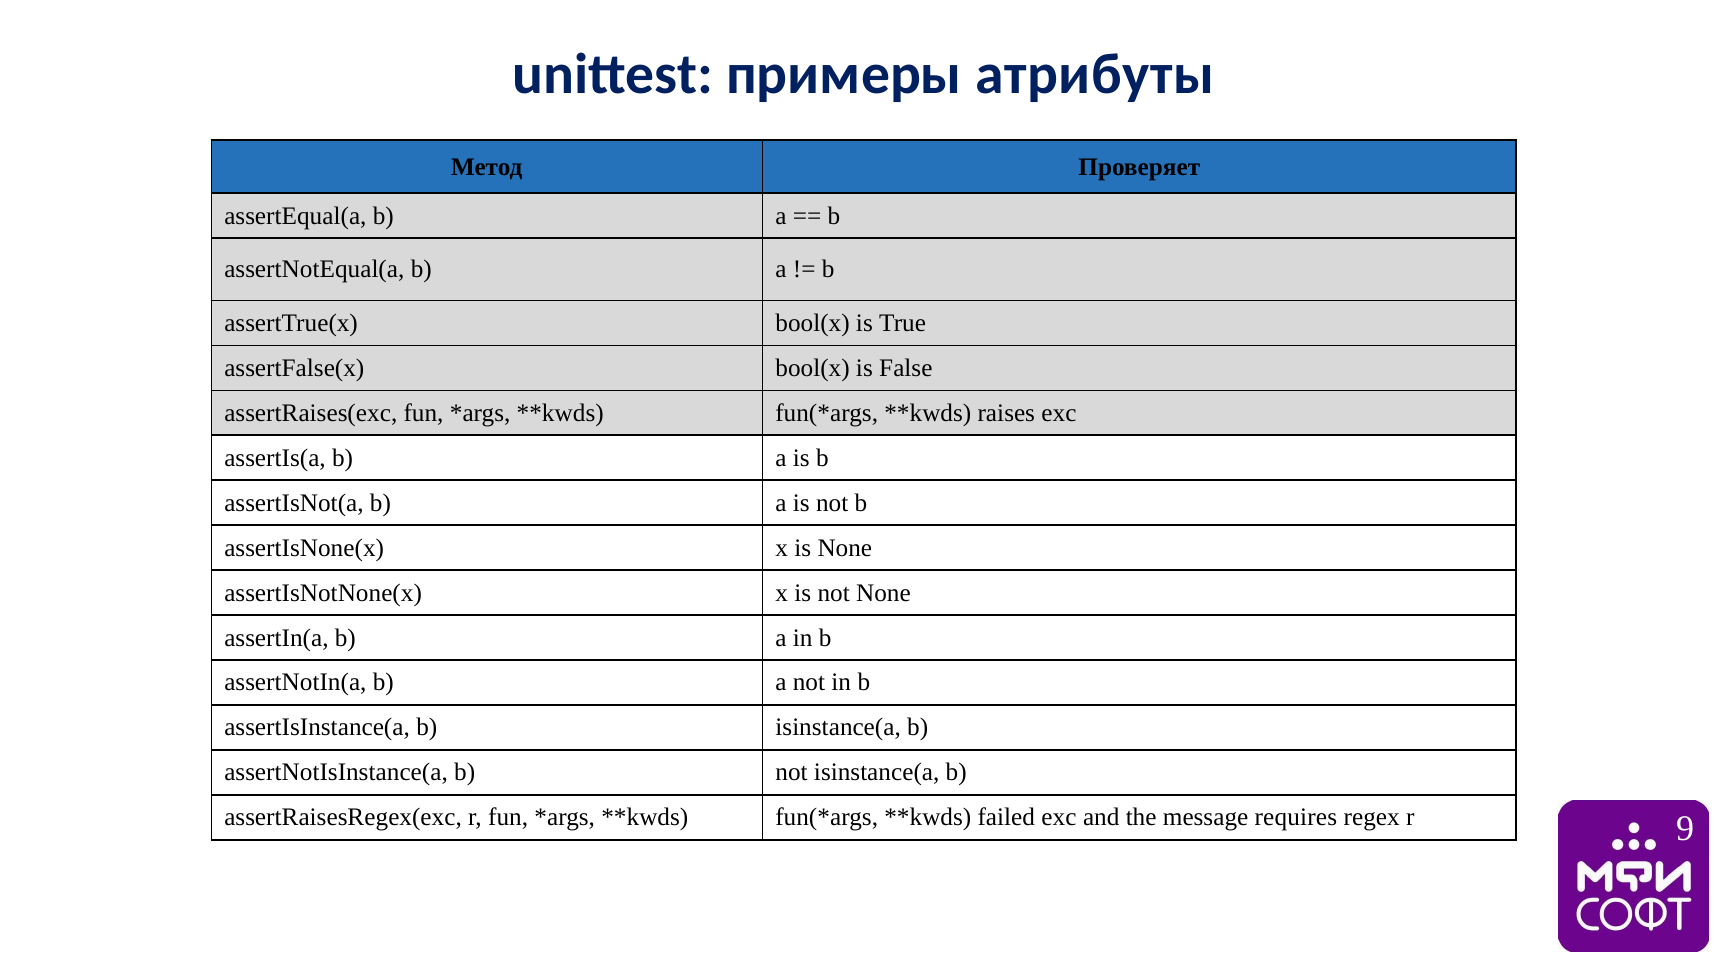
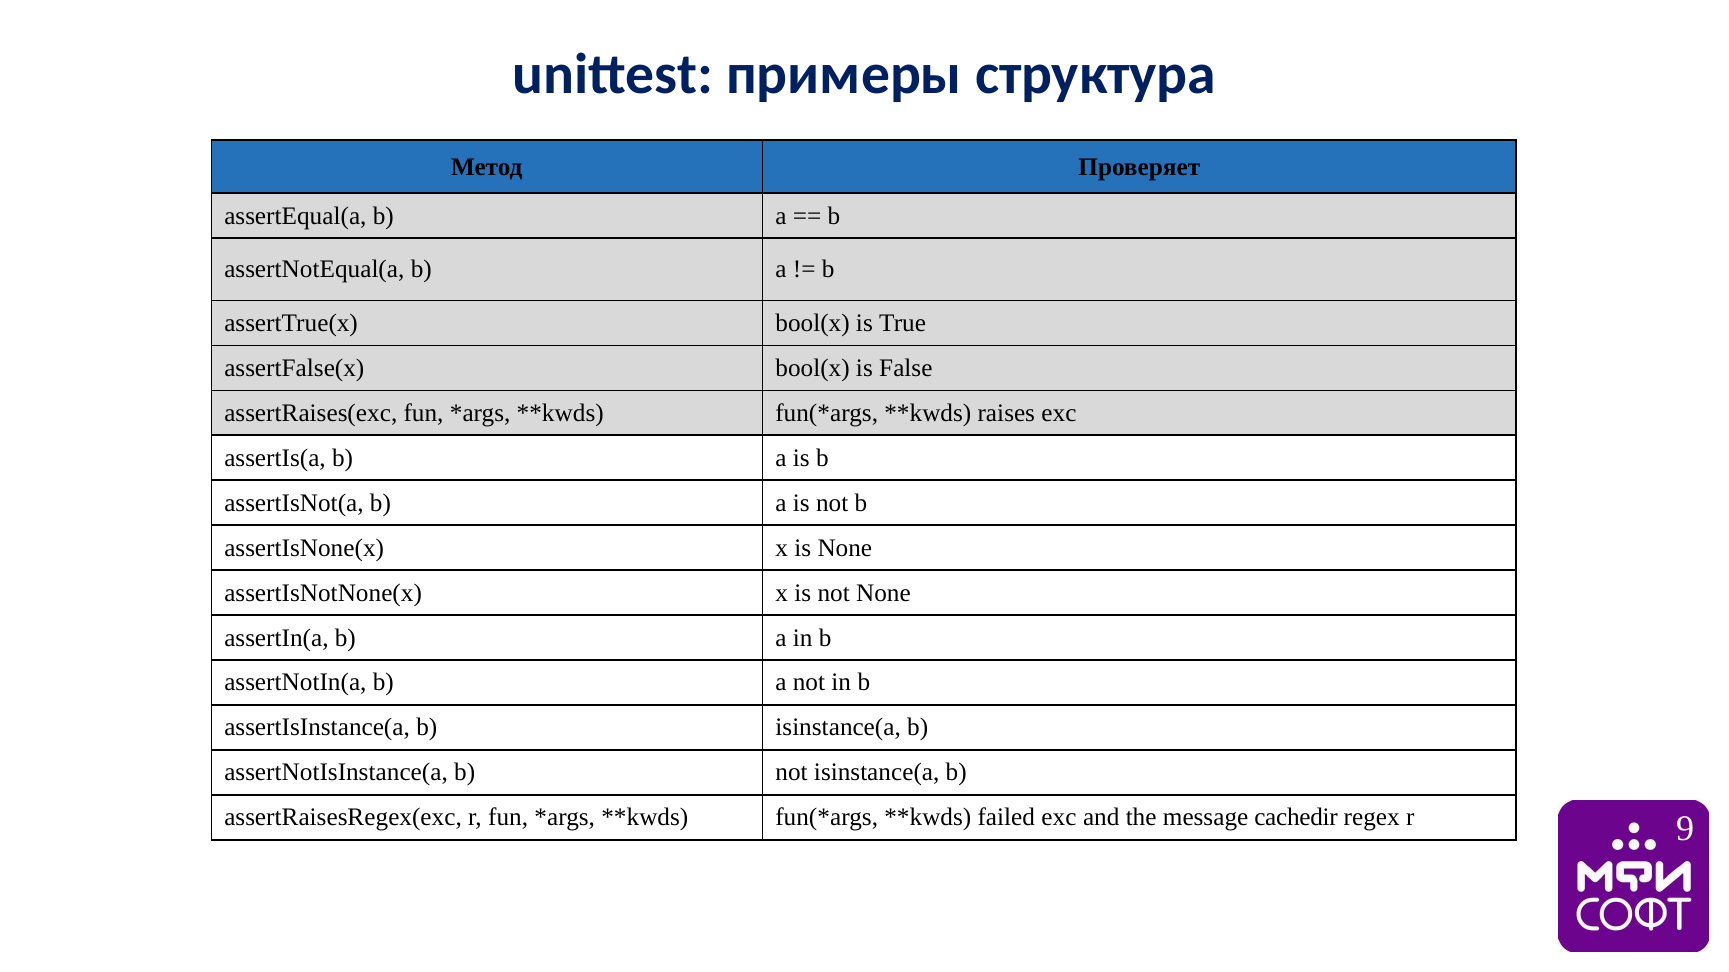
атрибуты: атрибуты -> структура
requires: requires -> cachedir
